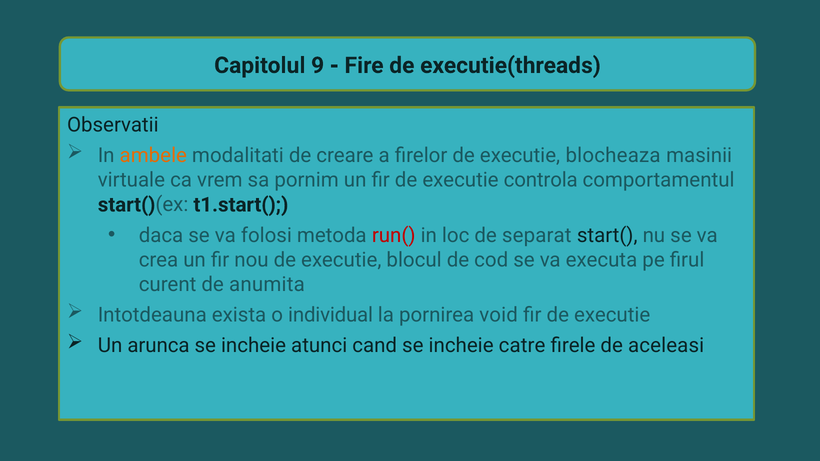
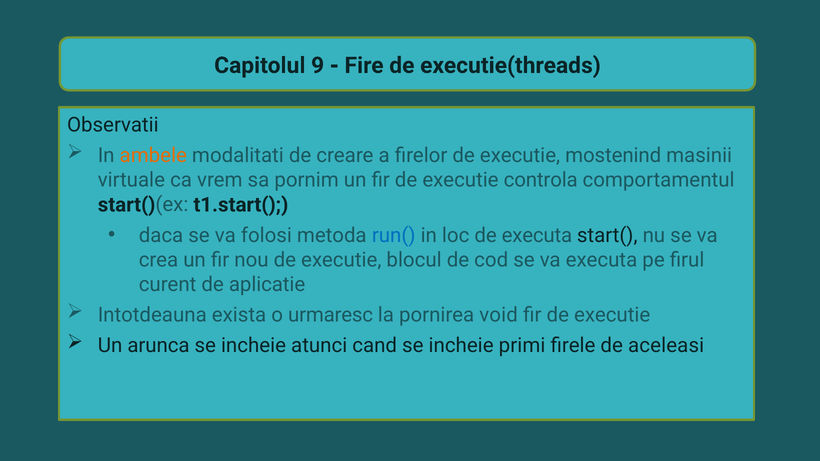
blocheaza: blocheaza -> mostenind
run( colour: red -> blue
de separat: separat -> executa
anumita: anumita -> aplicatie
individual: individual -> urmaresc
catre: catre -> primi
